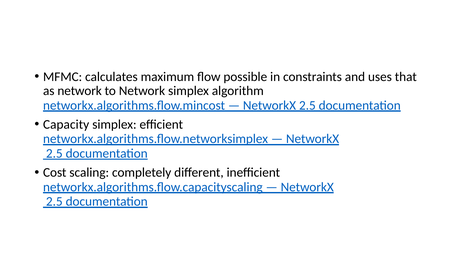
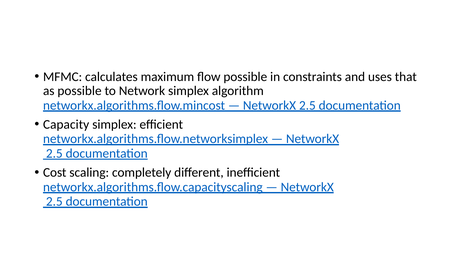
as network: network -> possible
